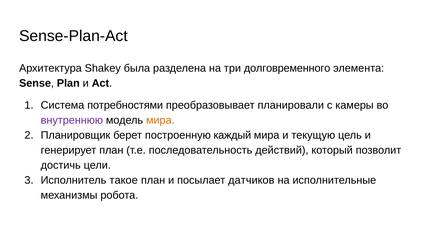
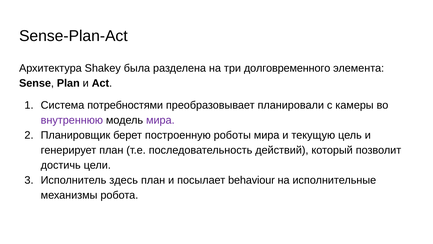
мира at (160, 120) colour: orange -> purple
каждый: каждый -> роботы
такое: такое -> здесь
датчиков: датчиков -> behaviour
